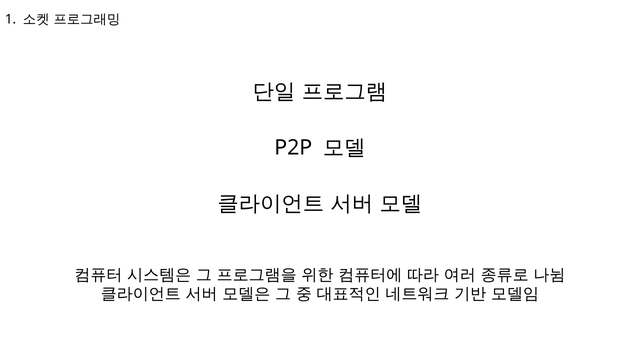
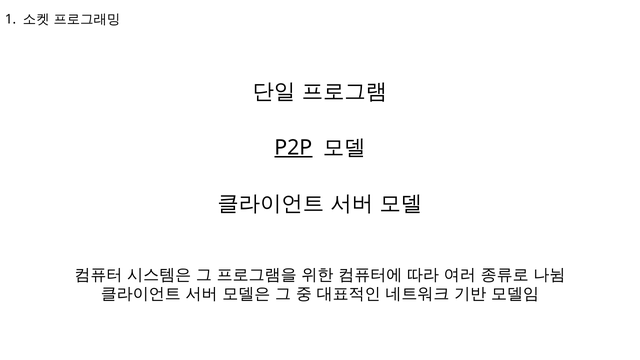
P2P underline: none -> present
